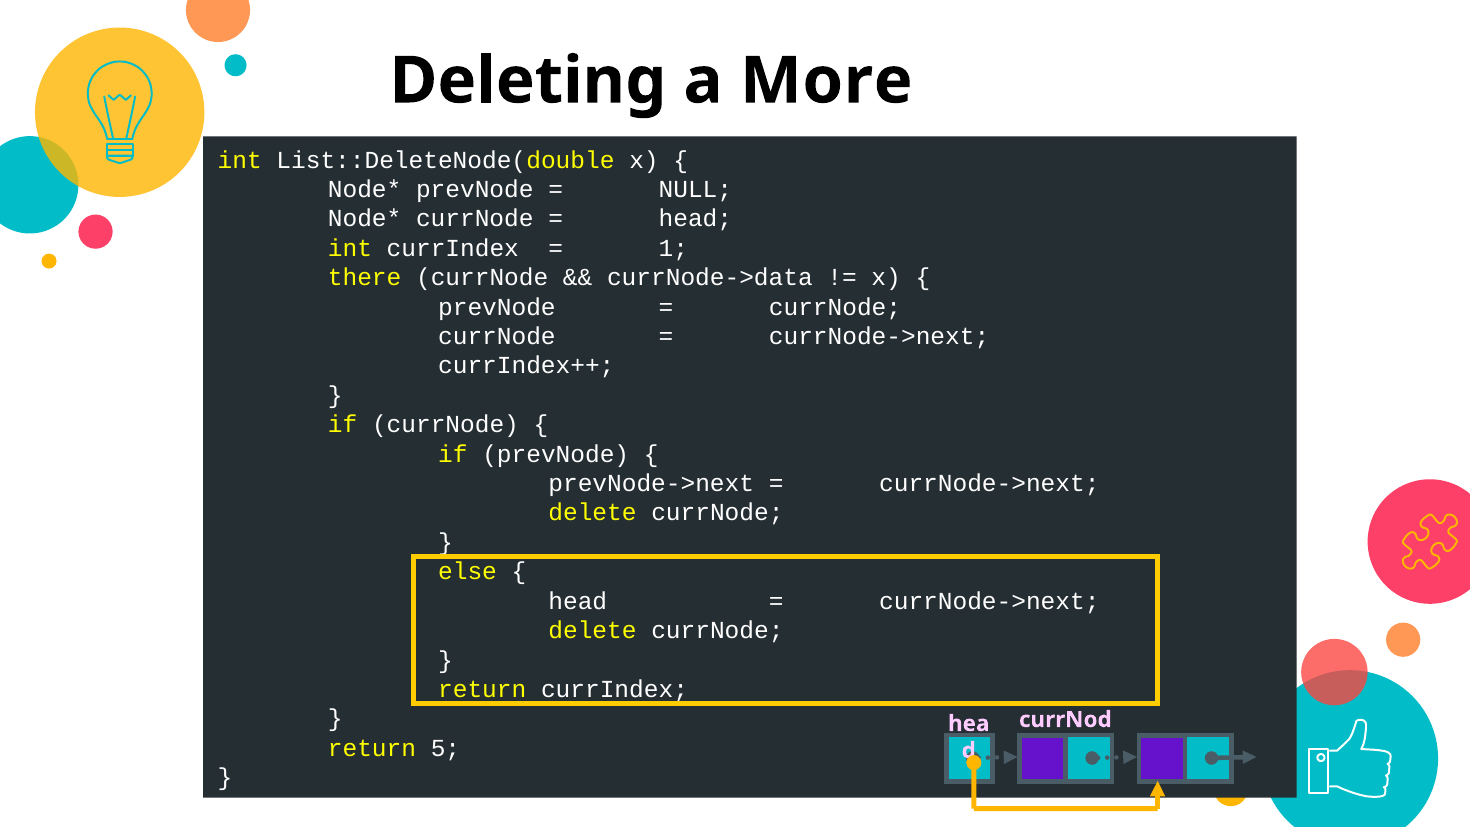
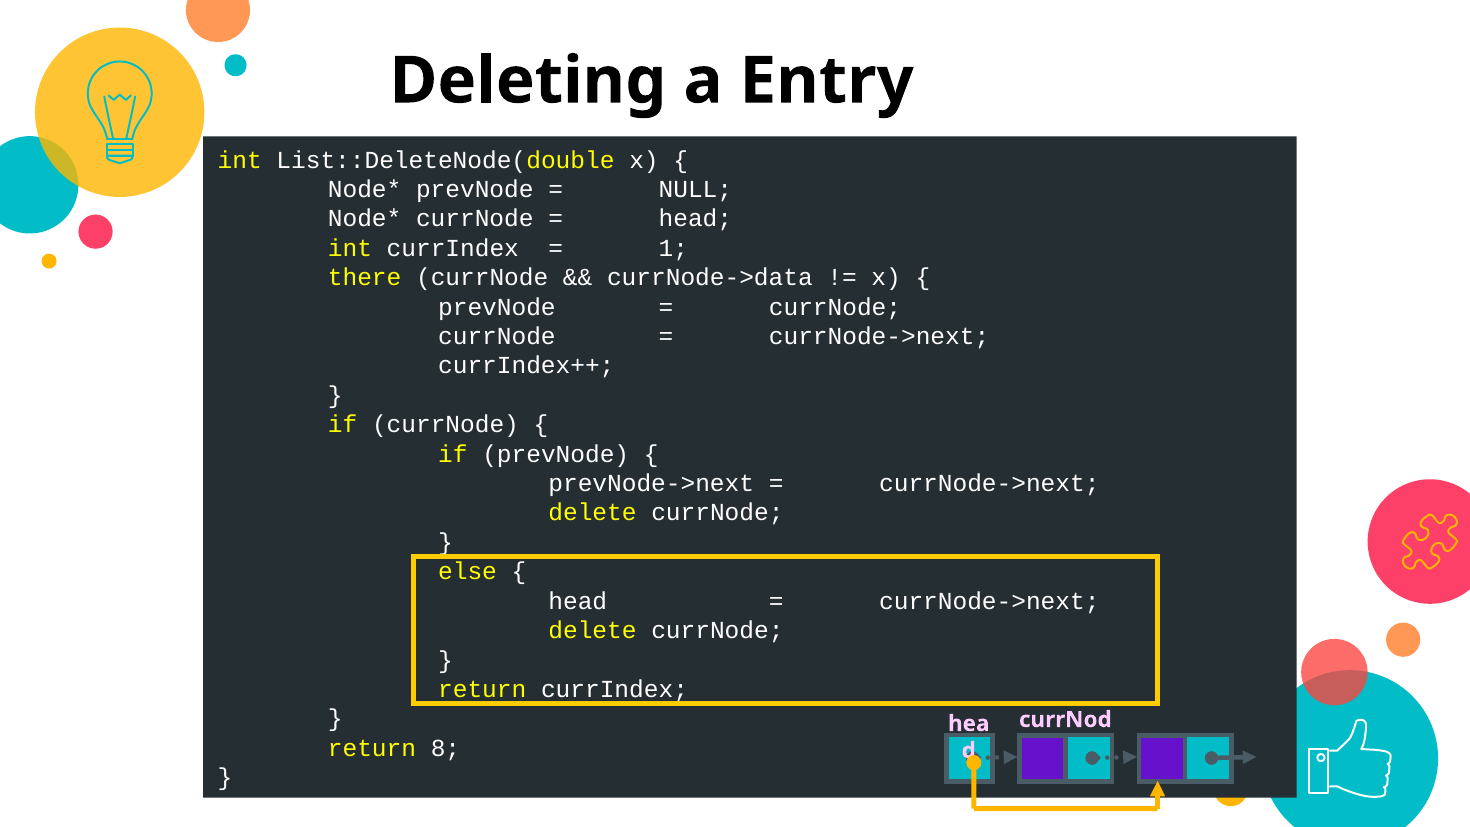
More: More -> Entry
5: 5 -> 8
